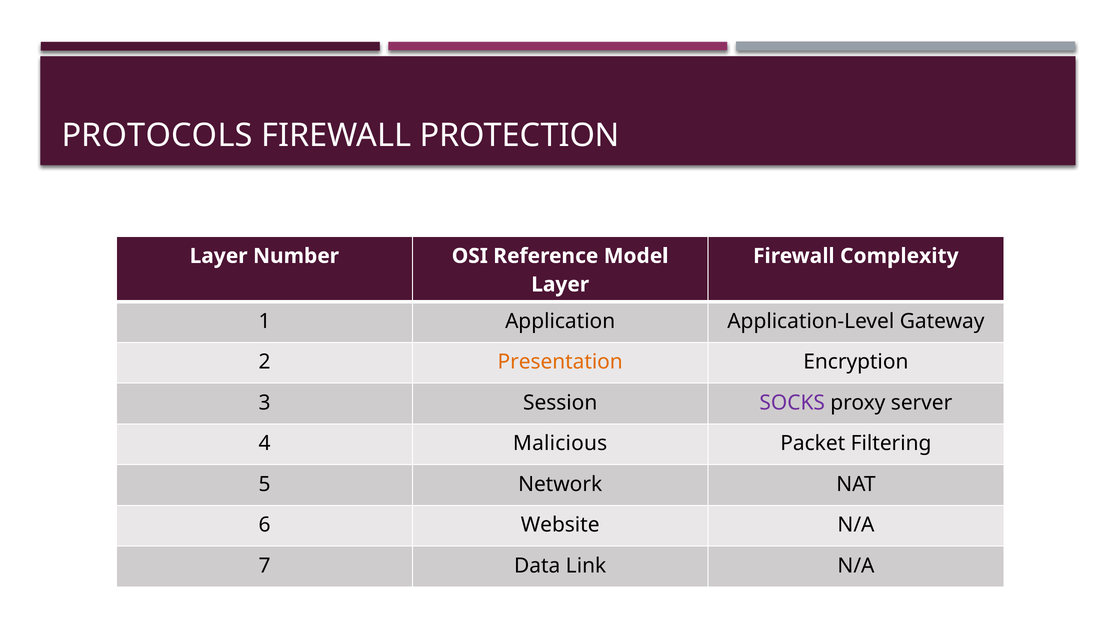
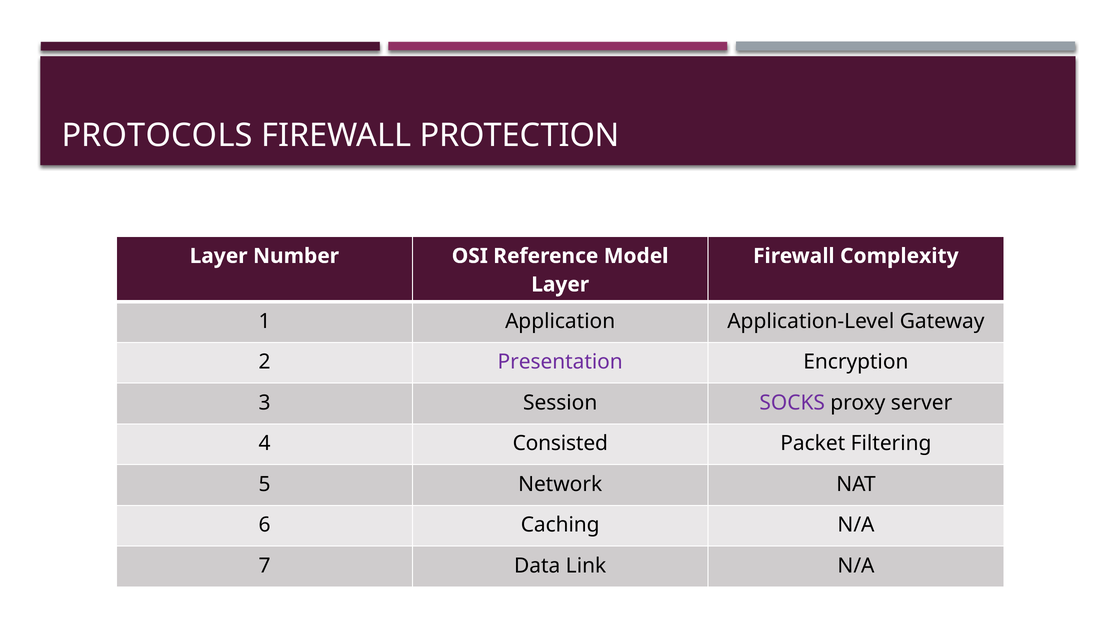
Presentation colour: orange -> purple
Malicious: Malicious -> Consisted
Website: Website -> Caching
